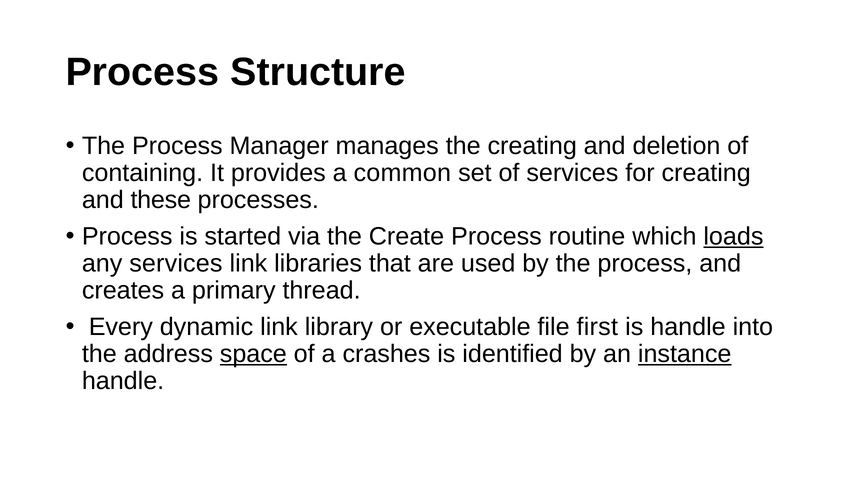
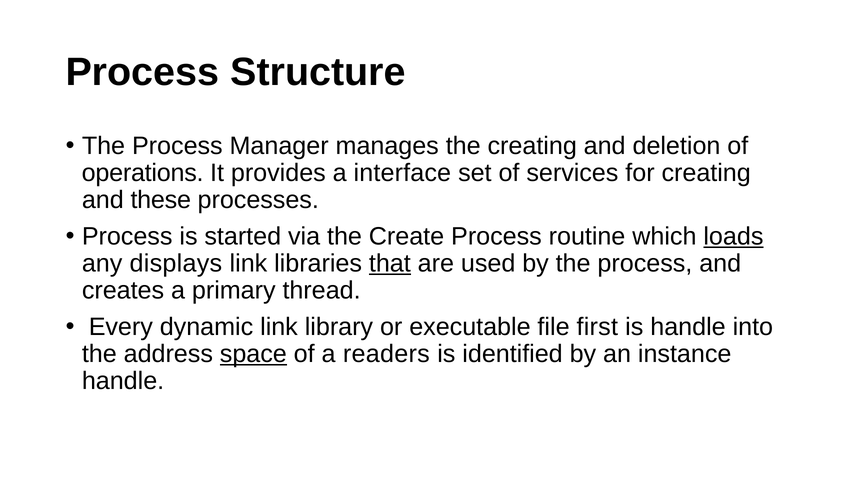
containing: containing -> operations
common: common -> interface
any services: services -> displays
that underline: none -> present
crashes: crashes -> readers
instance underline: present -> none
